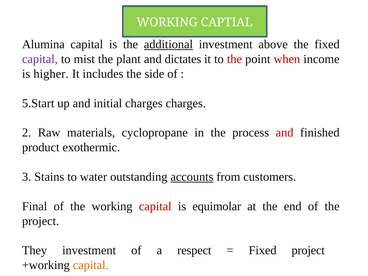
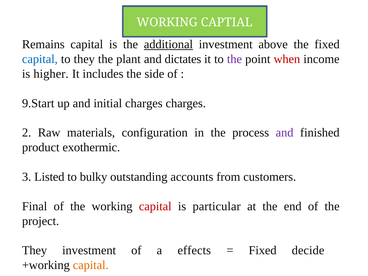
Alumina: Alumina -> Remains
capital at (40, 59) colour: purple -> blue
to mist: mist -> they
the at (234, 59) colour: red -> purple
5.Start: 5.Start -> 9.Start
cyclopropane: cyclopropane -> configuration
and at (285, 133) colour: red -> purple
Stains: Stains -> Listed
water: water -> bulky
accounts underline: present -> none
equimolar: equimolar -> particular
respect: respect -> effects
Fixed project: project -> decide
